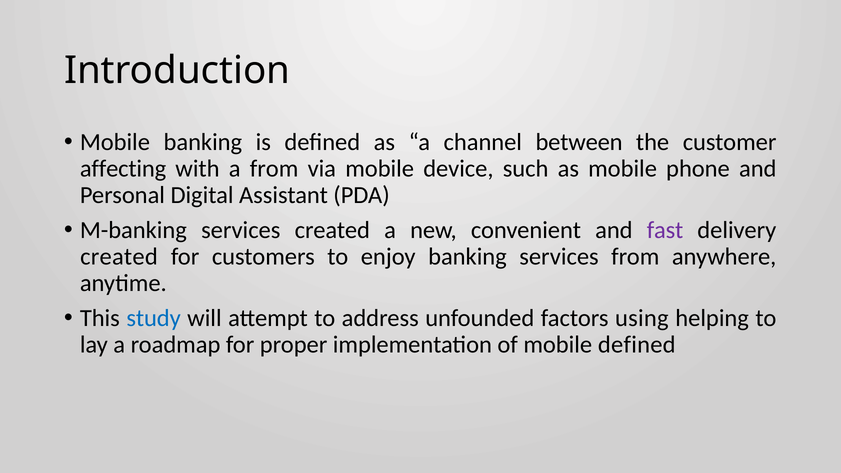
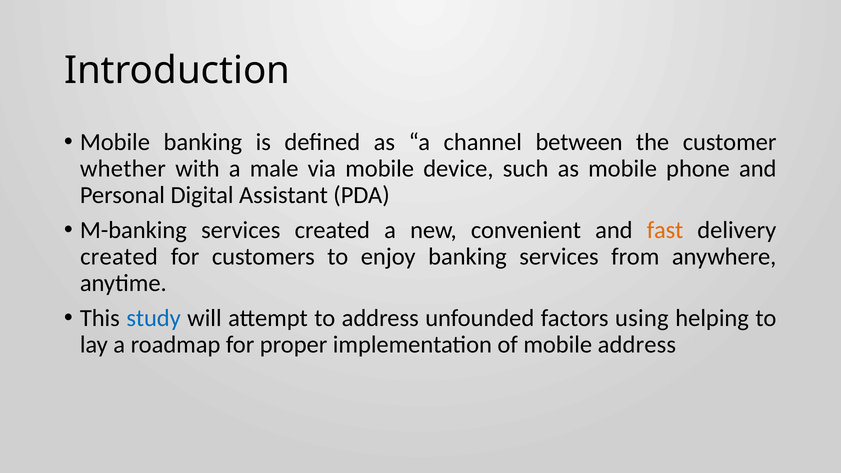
affecting: affecting -> whether
a from: from -> male
fast colour: purple -> orange
mobile defined: defined -> address
